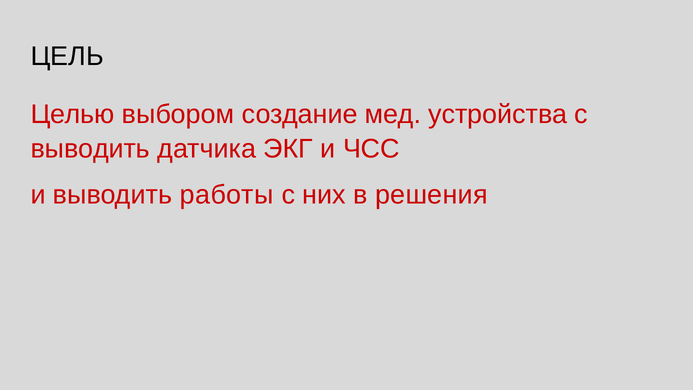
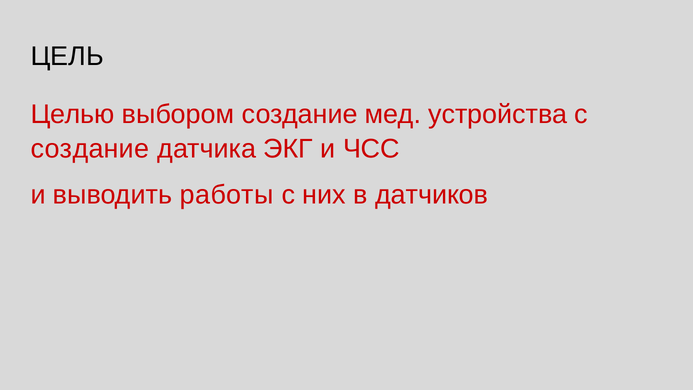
выводить at (90, 149): выводить -> создание
решения: решения -> датчиков
